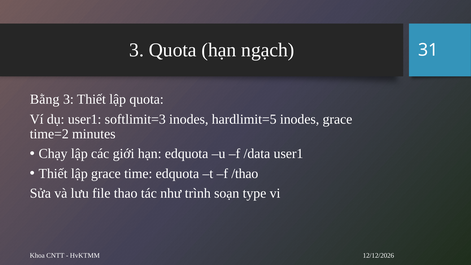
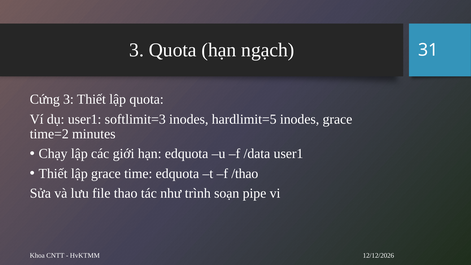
Bằng: Bằng -> Cứng
type: type -> pipe
